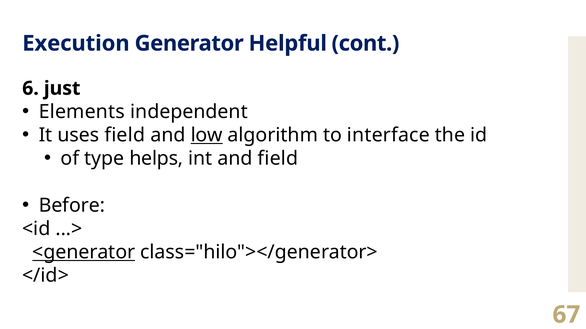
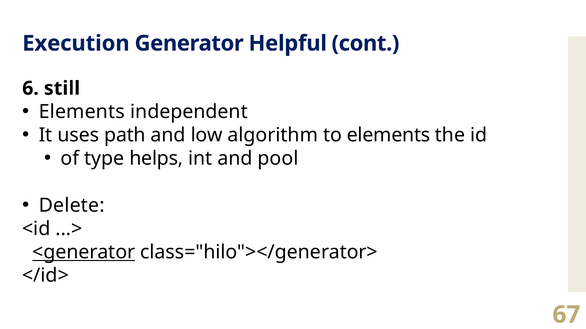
just: just -> still
uses field: field -> path
low underline: present -> none
to interface: interface -> elements
and field: field -> pool
Before: Before -> Delete
